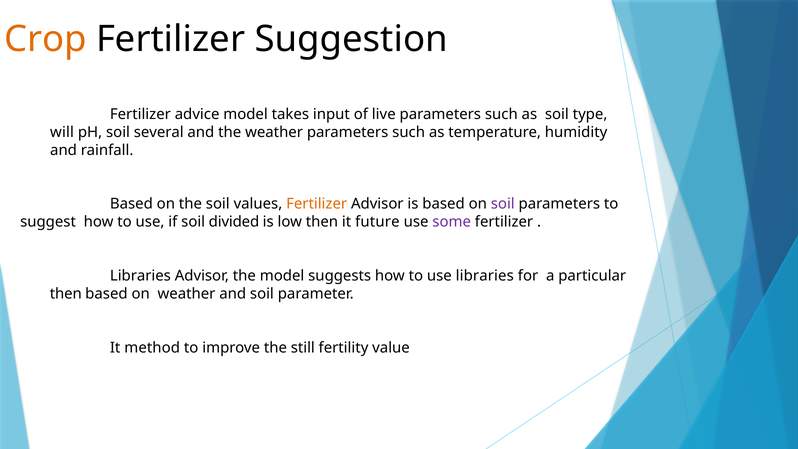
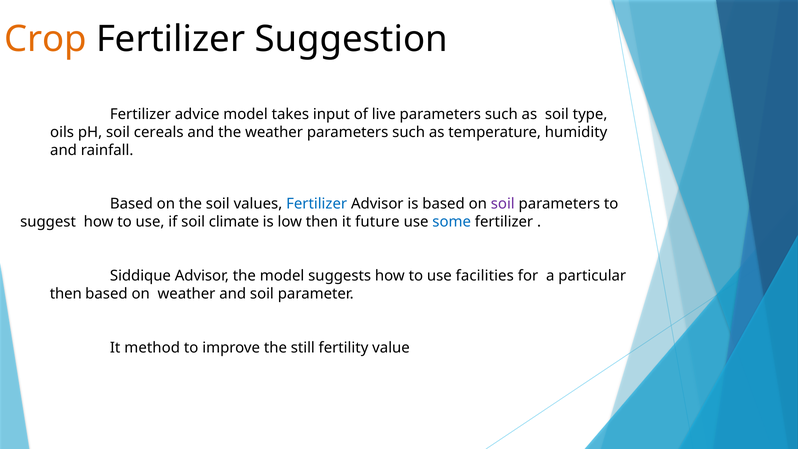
will: will -> oils
several: several -> cereals
Fertilizer at (317, 204) colour: orange -> blue
divided: divided -> climate
some colour: purple -> blue
Libraries at (140, 276): Libraries -> Siddique
use libraries: libraries -> facilities
